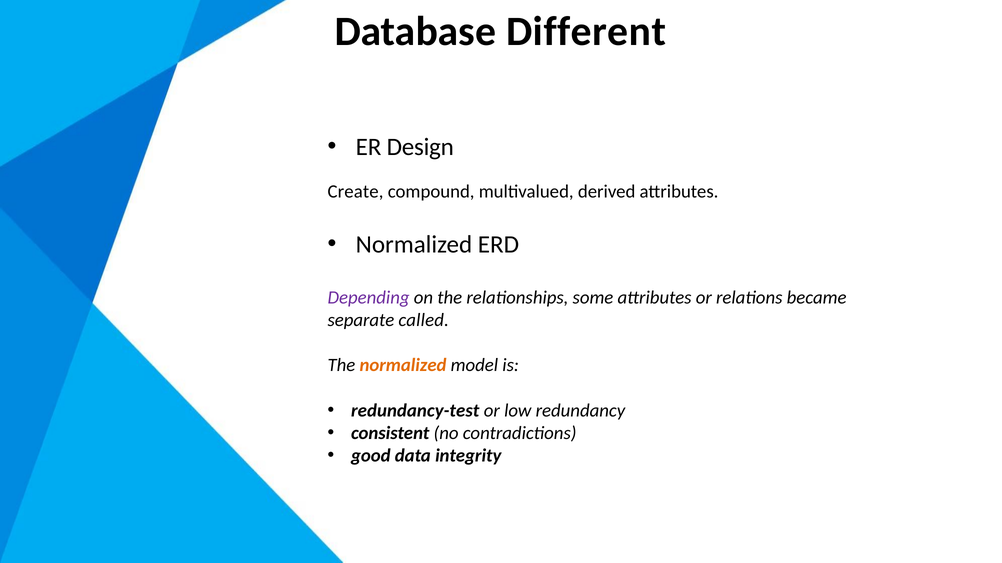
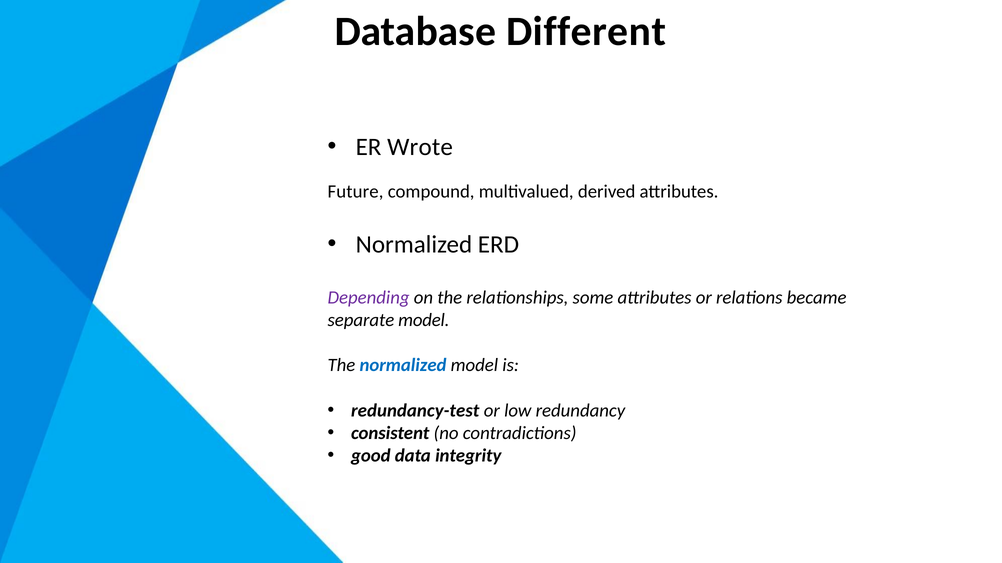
Design: Design -> Wrote
Create: Create -> Future
separate called: called -> model
normalized at (403, 366) colour: orange -> blue
